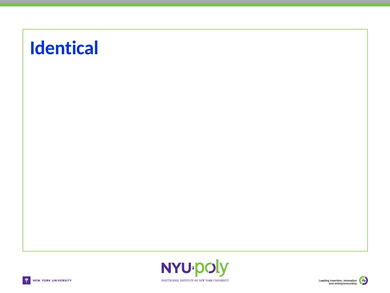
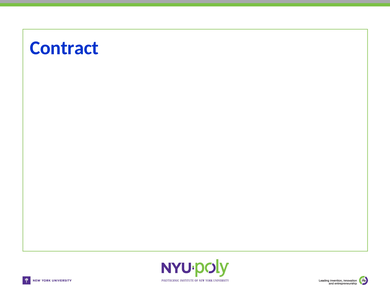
Identical: Identical -> Contract
